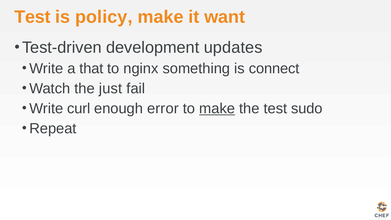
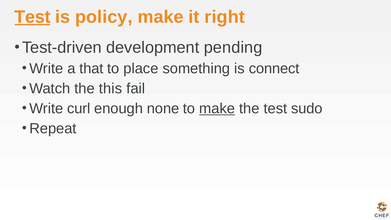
Test at (33, 17) underline: none -> present
want: want -> right
updates: updates -> pending
nginx: nginx -> place
just: just -> this
error: error -> none
